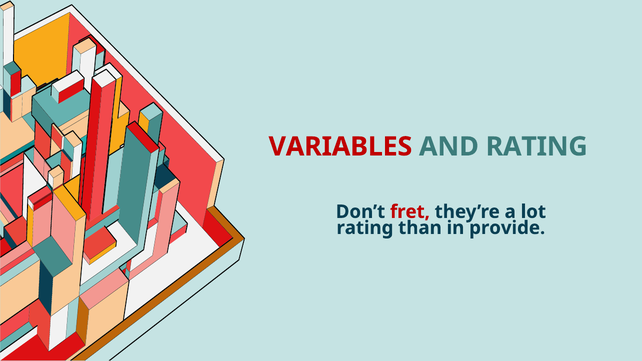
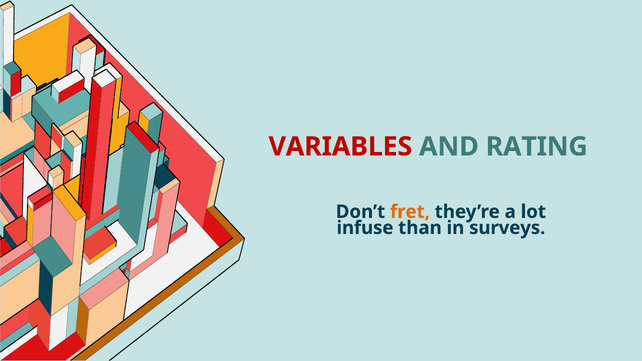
fret colour: red -> orange
rating at (365, 228): rating -> infuse
provide: provide -> surveys
